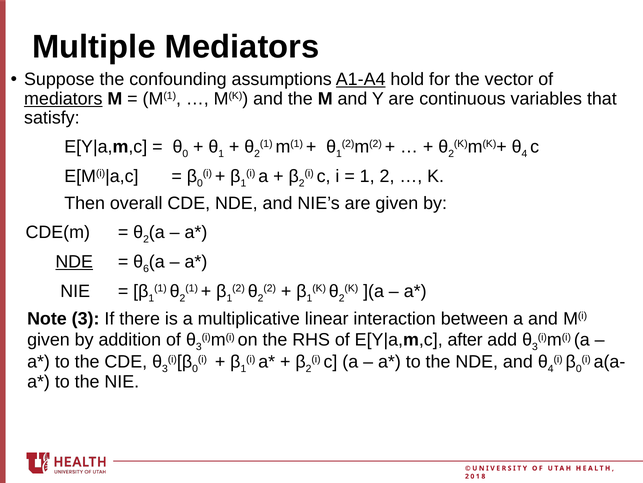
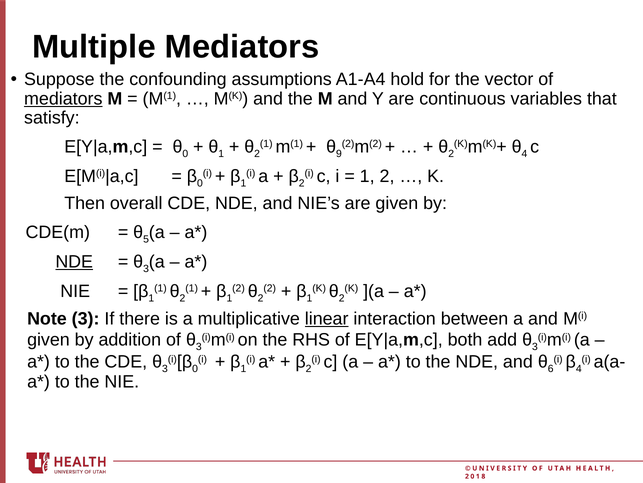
A1-A4 underline: present -> none
1 at (339, 154): 1 -> 9
2 at (146, 239): 2 -> 5
6 at (146, 268): 6 -> 3
linear underline: none -> present
after: after -> both
4 at (551, 368): 4 -> 6
0 at (579, 368): 0 -> 4
